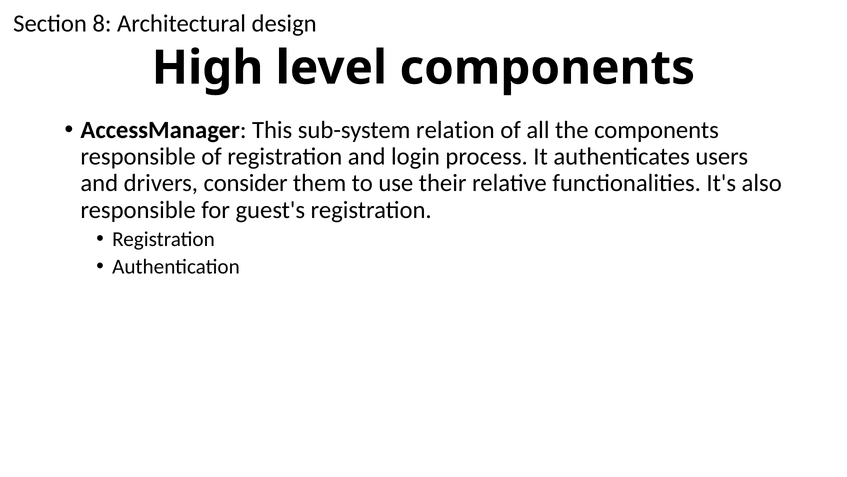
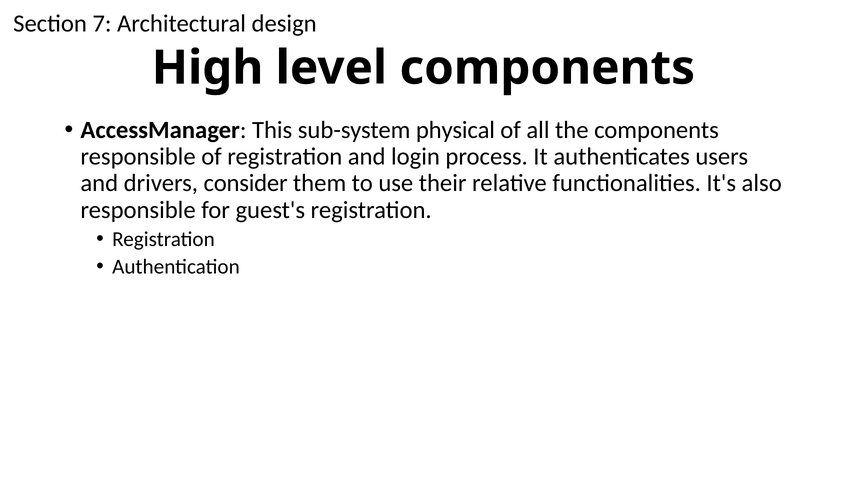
8: 8 -> 7
relation: relation -> physical
